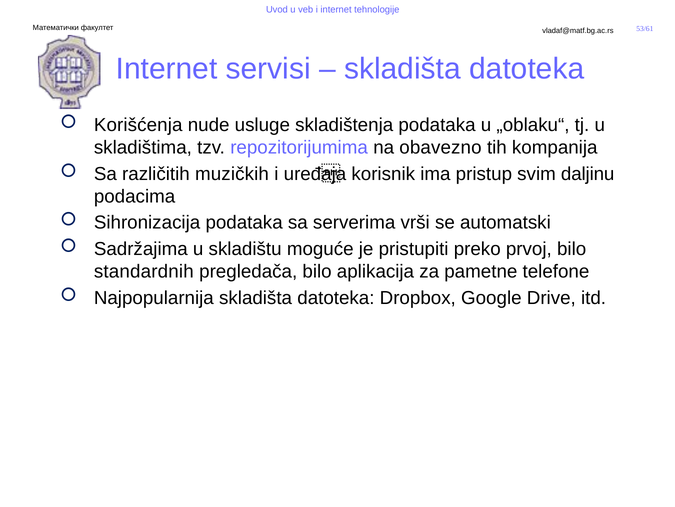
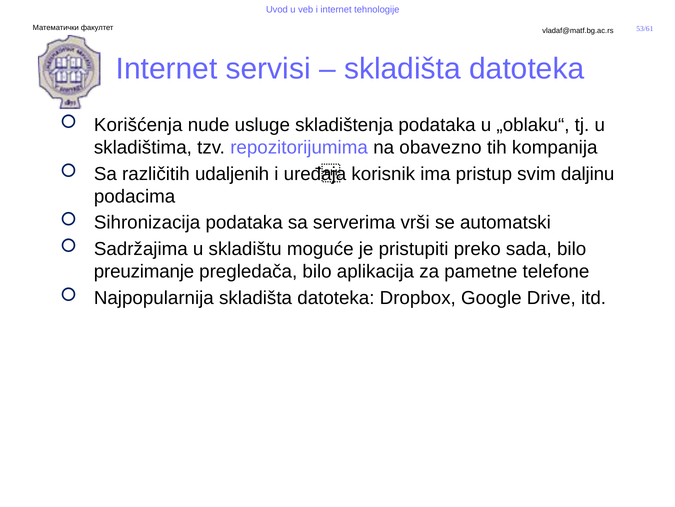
muzičkih: muzičkih -> udaljenih
prvoj: prvoj -> sada
standardnih: standardnih -> preuzimanje
